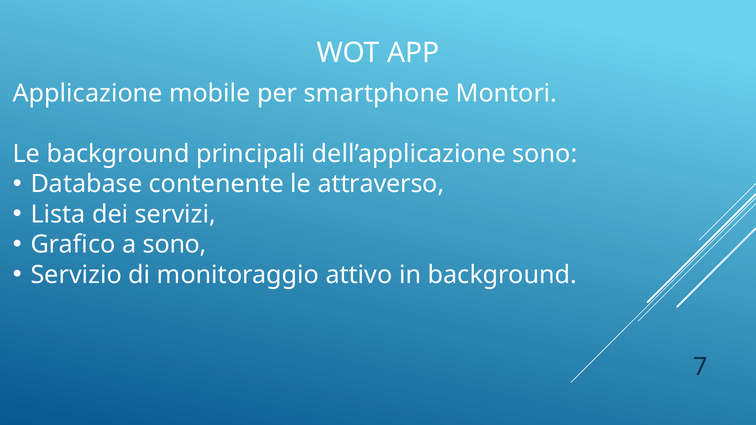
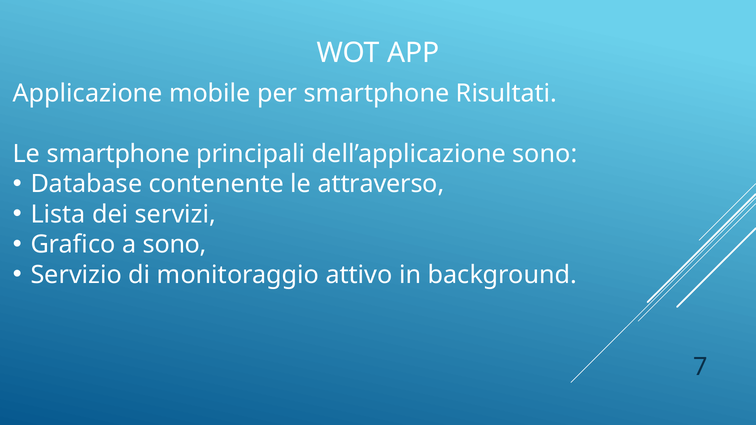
Montori: Montori -> Risultati
Le background: background -> smartphone
